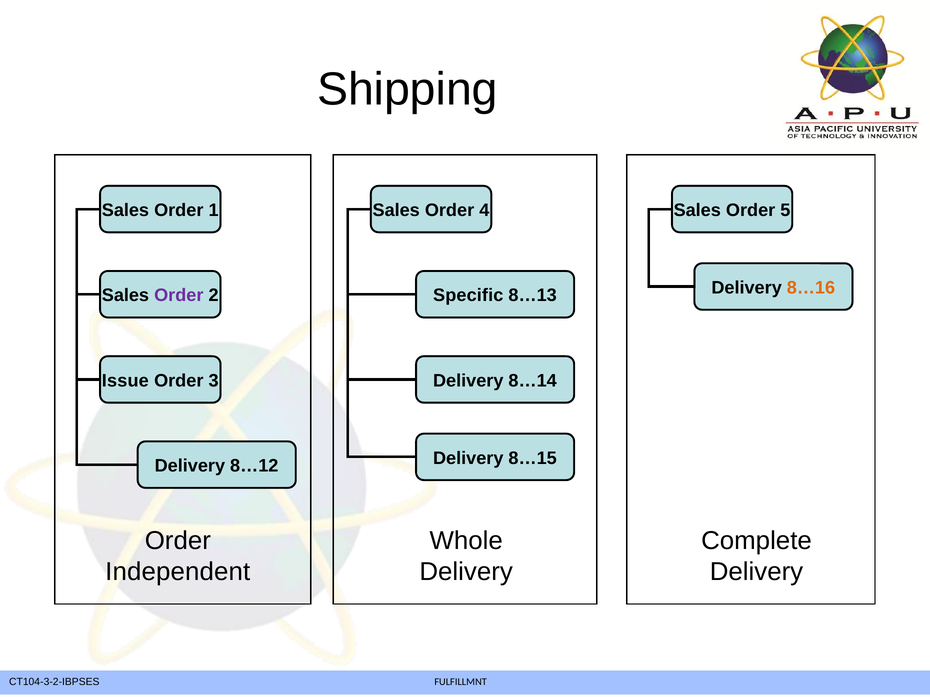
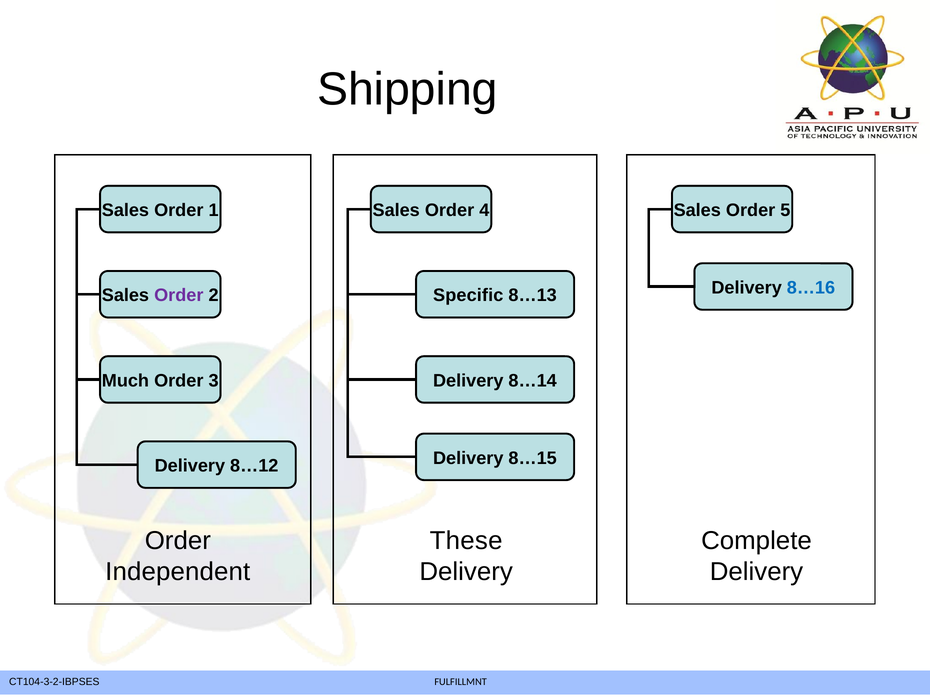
8…16 colour: orange -> blue
Issue: Issue -> Much
Whole: Whole -> These
